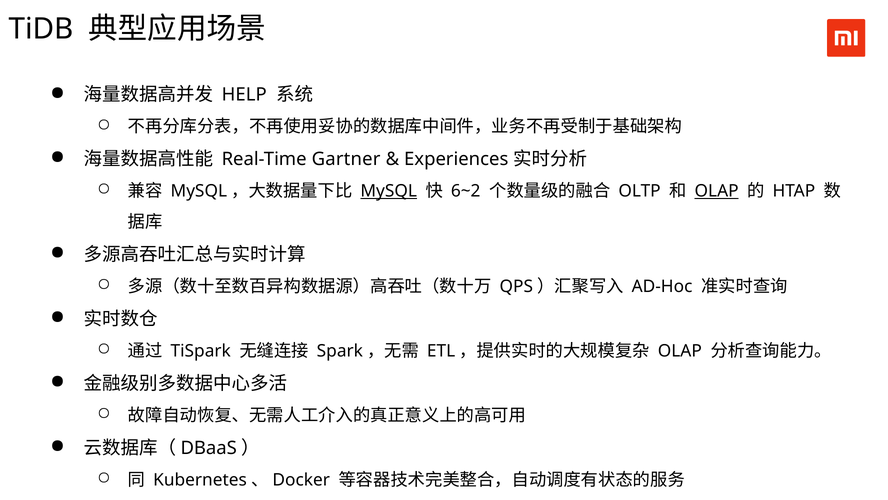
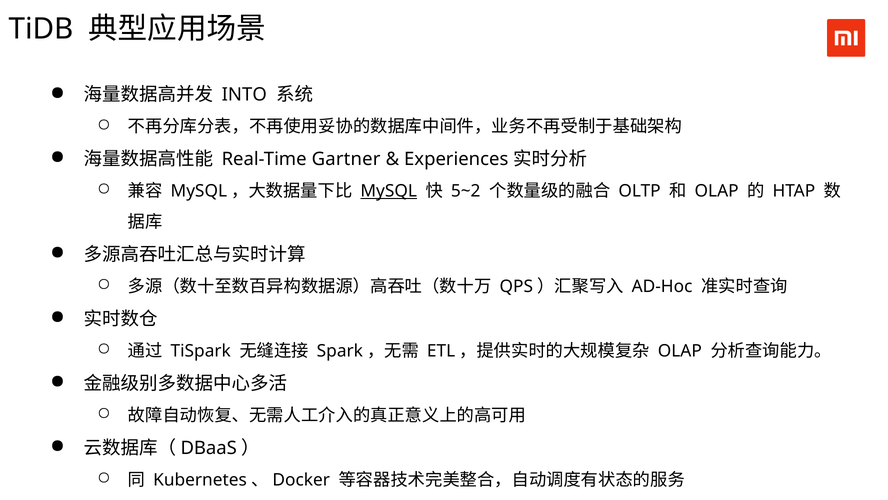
HELP: HELP -> INTO
6~2: 6~2 -> 5~2
OLAP at (717, 191) underline: present -> none
